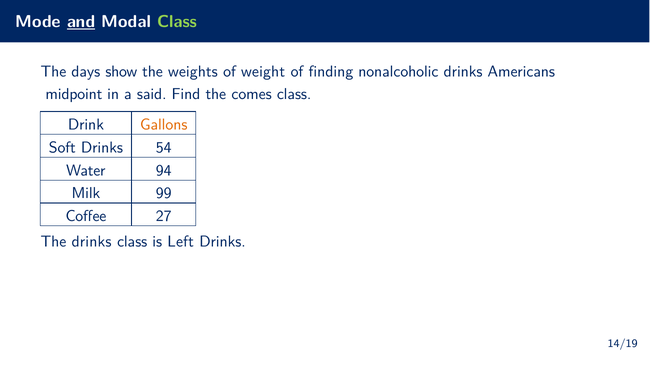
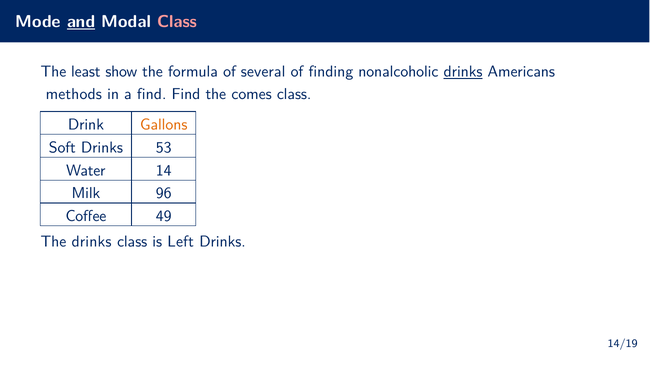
Class at (177, 21) colour: light green -> pink
days: days -> least
weights: weights -> formula
weight: weight -> several
drinks at (463, 71) underline: none -> present
midpoint: midpoint -> methods
a said: said -> find
54: 54 -> 53
94: 94 -> 14
99: 99 -> 96
27: 27 -> 49
